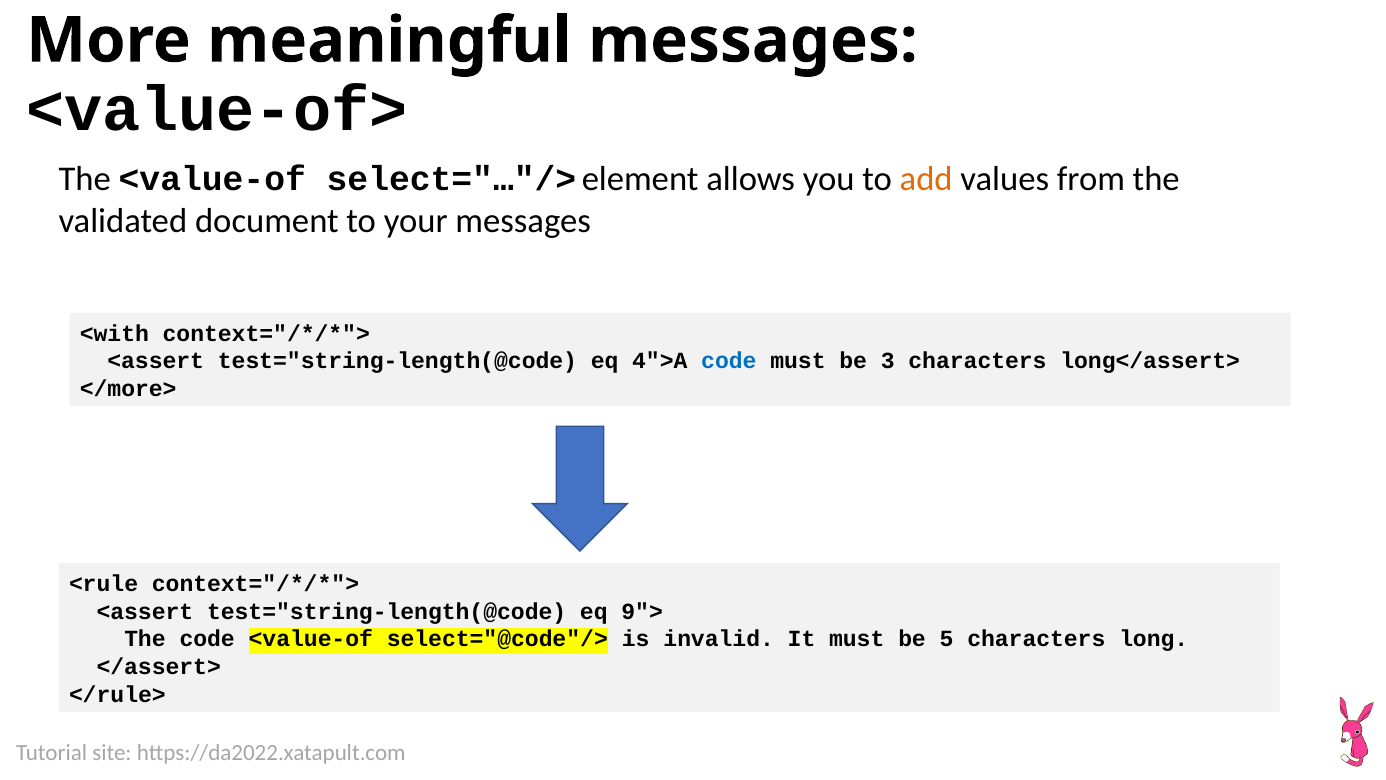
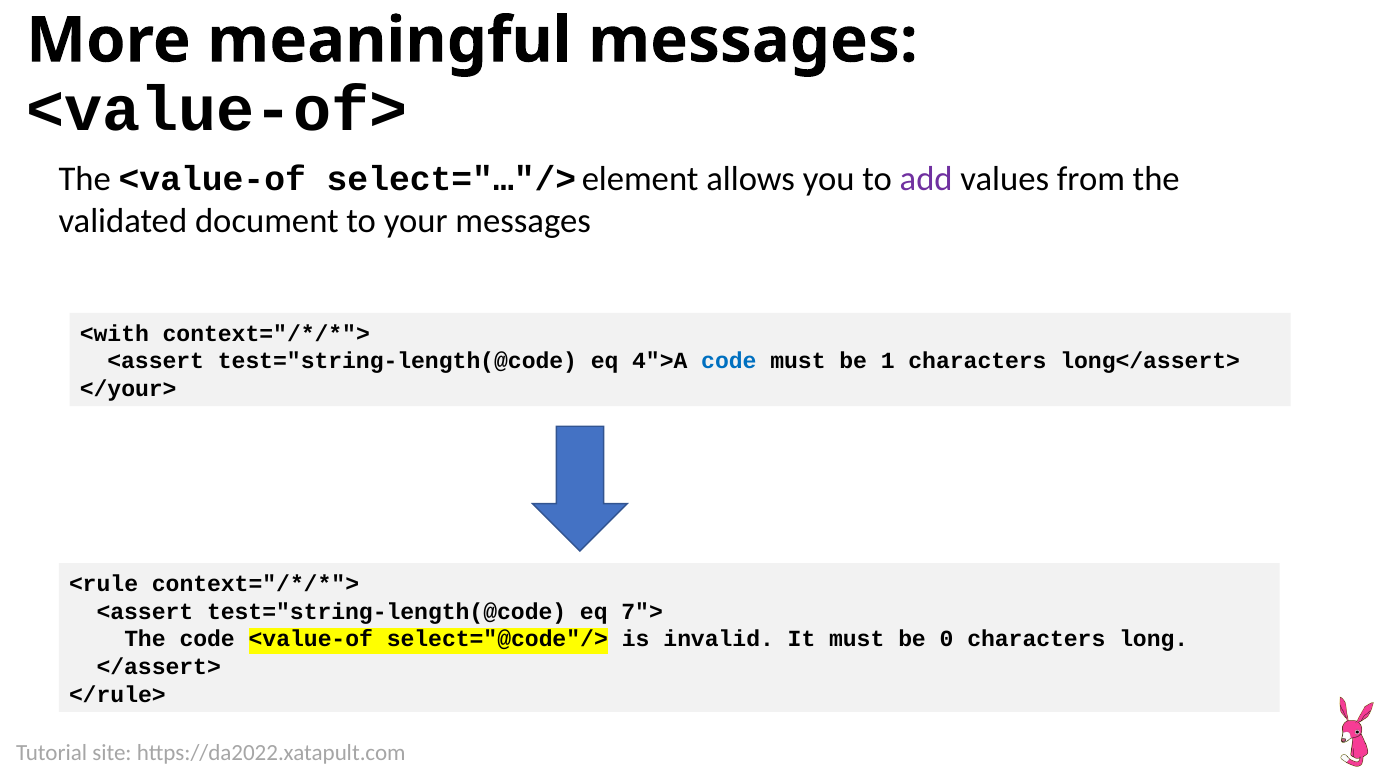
add colour: orange -> purple
3: 3 -> 1
</more>: </more> -> </your>
9">: 9"> -> 7">
5: 5 -> 0
